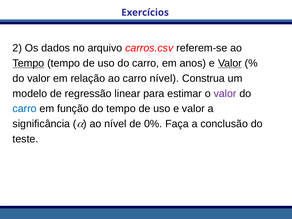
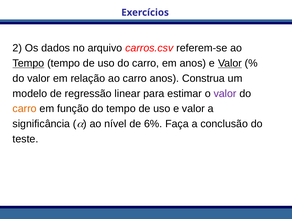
carro nível: nível -> anos
carro at (25, 109) colour: blue -> orange
0%: 0% -> 6%
